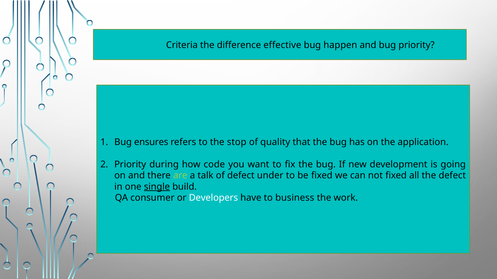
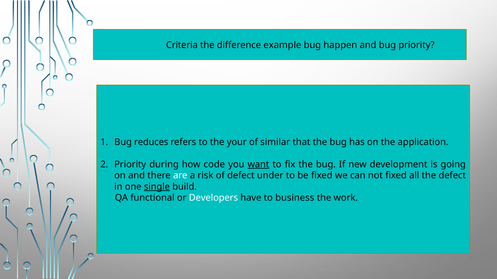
effective: effective -> example
ensures: ensures -> reduces
stop: stop -> your
quality: quality -> similar
want underline: none -> present
are colour: light green -> white
talk: talk -> risk
consumer: consumer -> functional
